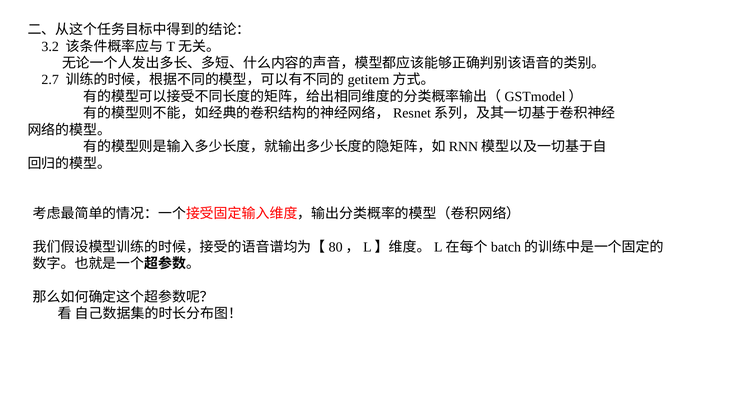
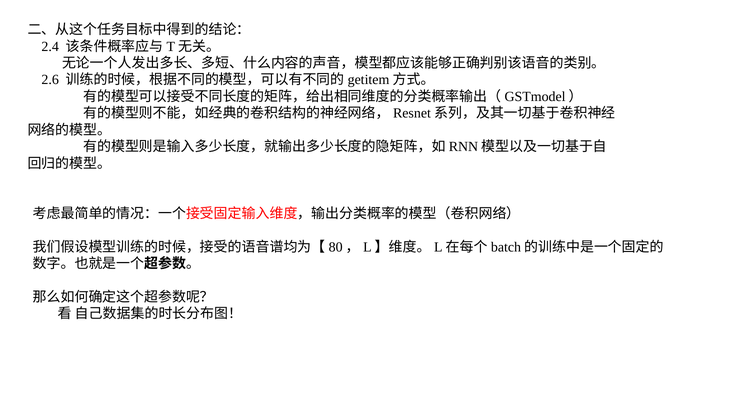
3.2: 3.2 -> 2.4
2.7: 2.7 -> 2.6
